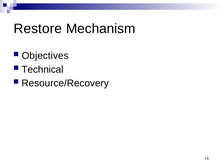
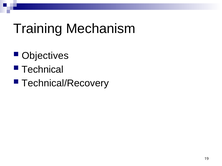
Restore: Restore -> Training
Resource/Recovery: Resource/Recovery -> Technical/Recovery
